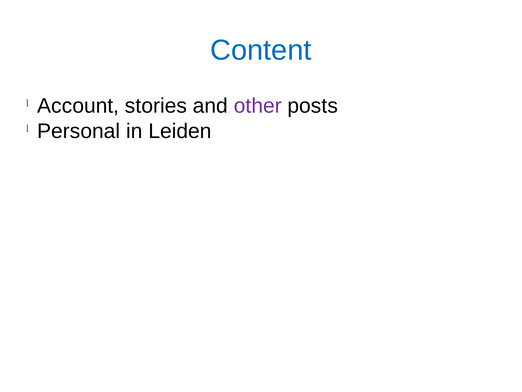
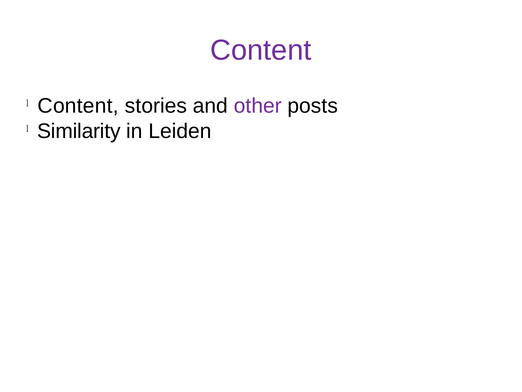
Content at (261, 50) colour: blue -> purple
Account at (78, 106): Account -> Content
Personal: Personal -> Similarity
